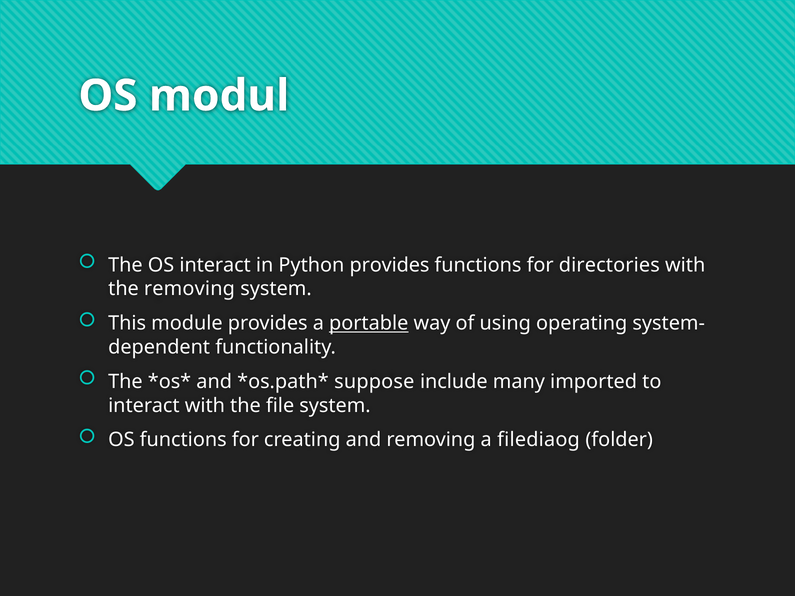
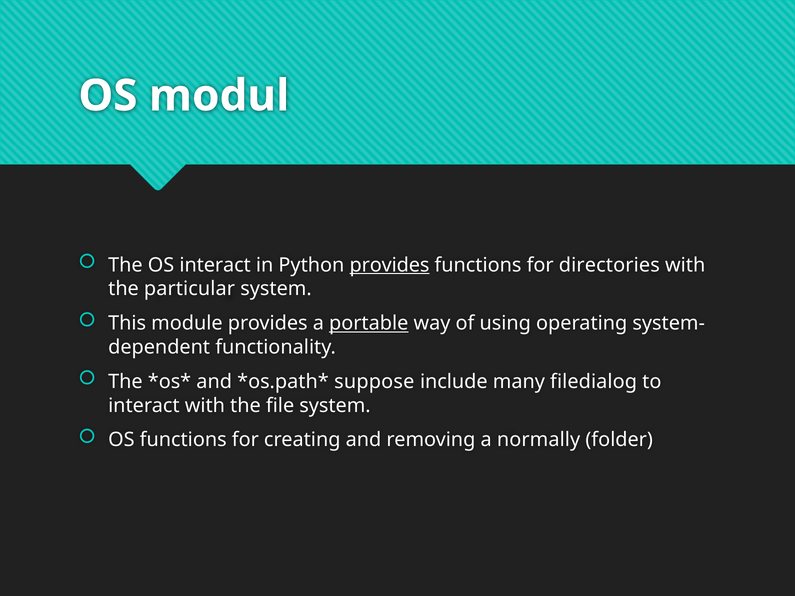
provides at (390, 265) underline: none -> present
the removing: removing -> particular
imported: imported -> filedialog
filediaog: filediaog -> normally
